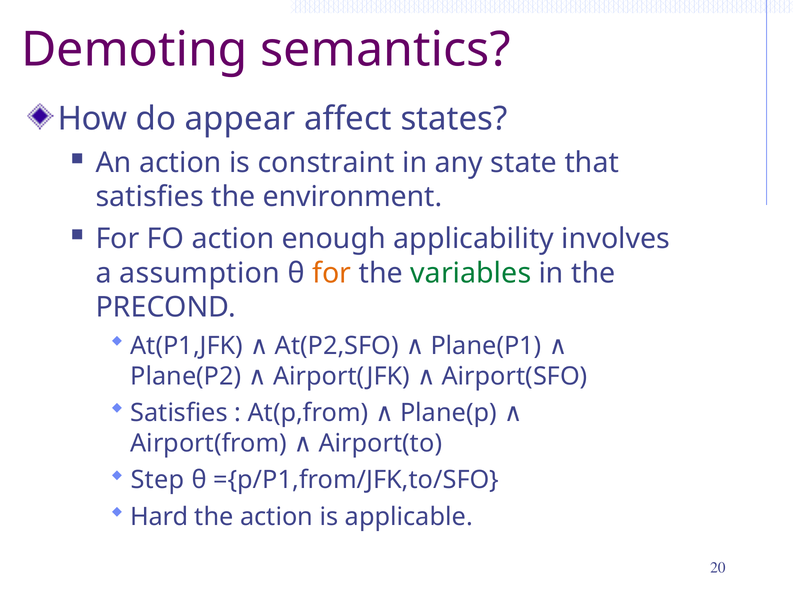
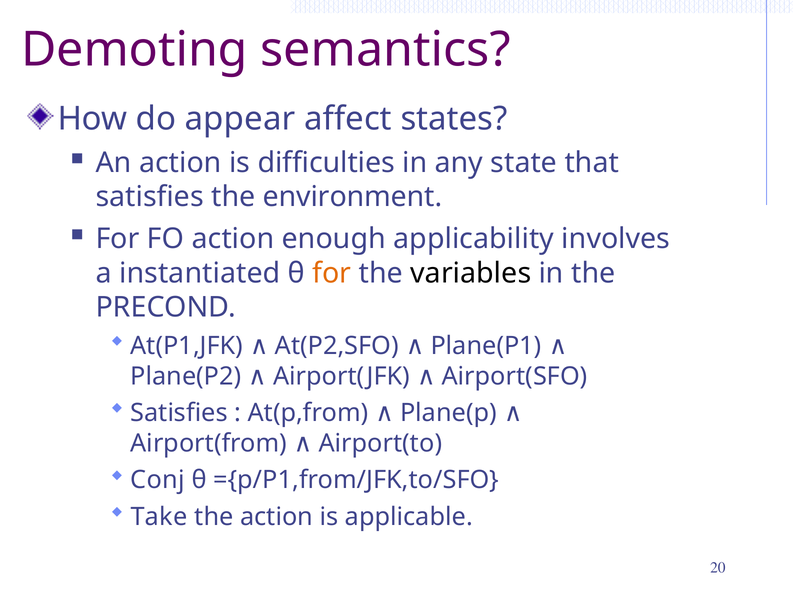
constraint: constraint -> difficulties
assumption: assumption -> instantiated
variables colour: green -> black
Step: Step -> Conj
Hard: Hard -> Take
